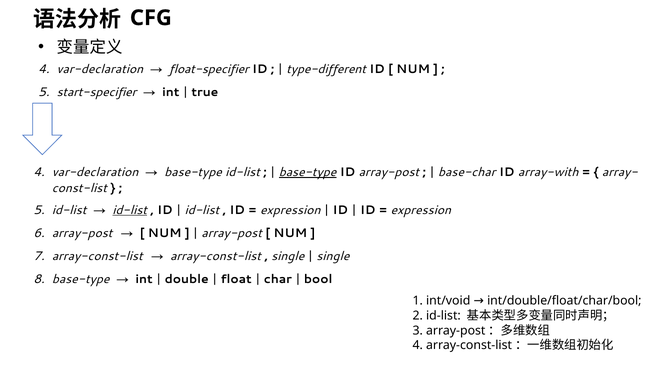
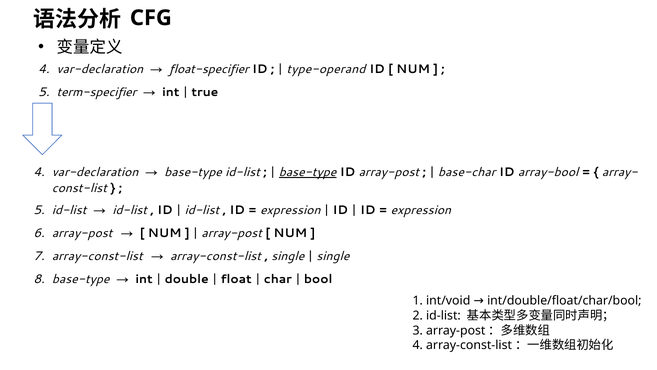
type-different: type-different -> type-operand
start-specifier: start-specifier -> term-specifier
array-with: array-with -> array-bool
id-list at (130, 210) underline: present -> none
